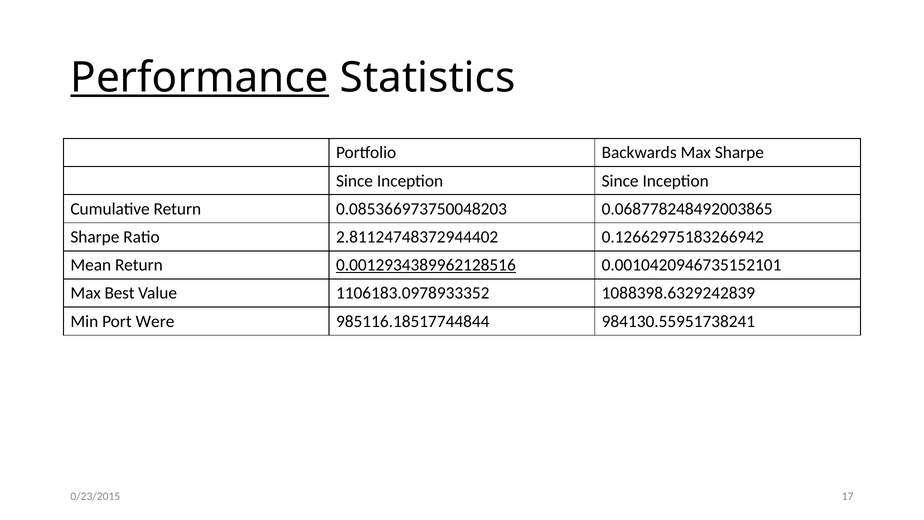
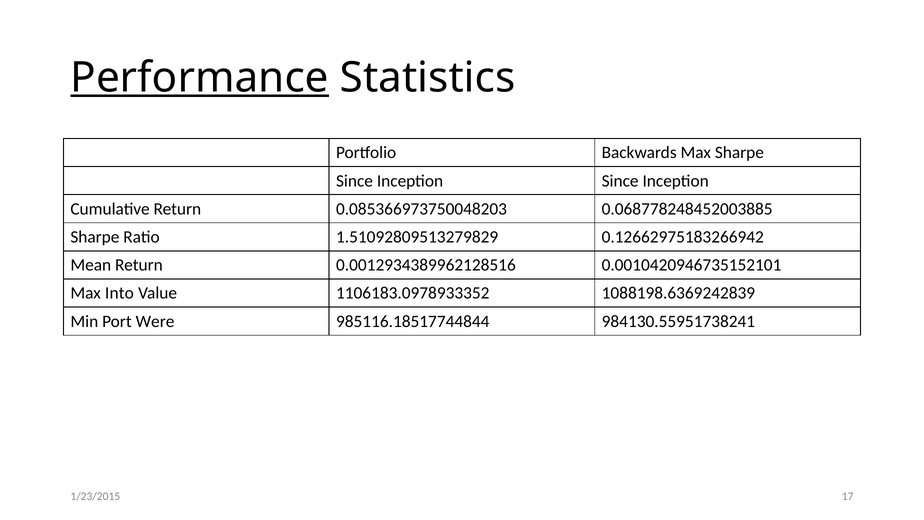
0.068778248492003865: 0.068778248492003865 -> 0.068778248452003885
2.81124748372944402: 2.81124748372944402 -> 1.51092809513279829
0.0012934389962128516 underline: present -> none
Best: Best -> Into
1088398.6329242839: 1088398.6329242839 -> 1088198.6369242839
0/23/2015: 0/23/2015 -> 1/23/2015
